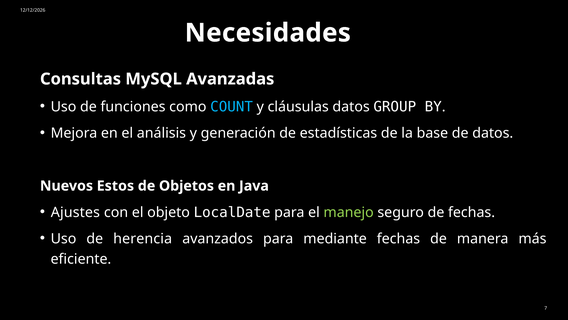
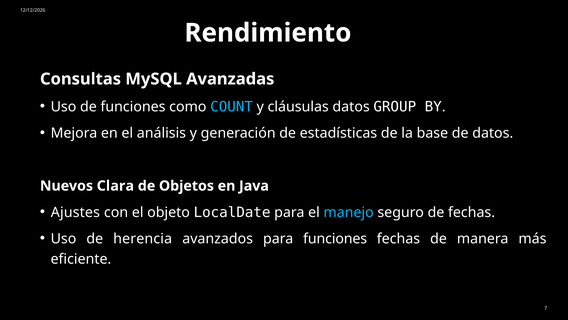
Necesidades: Necesidades -> Rendimiento
Estos: Estos -> Clara
manejo colour: light green -> light blue
para mediante: mediante -> funciones
